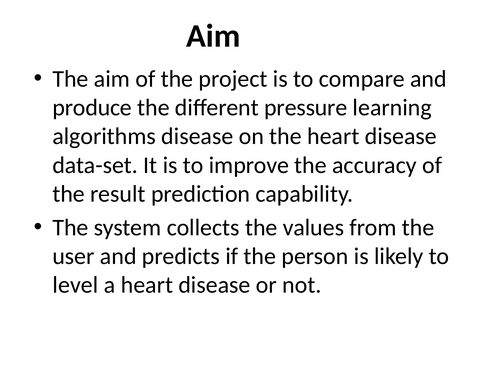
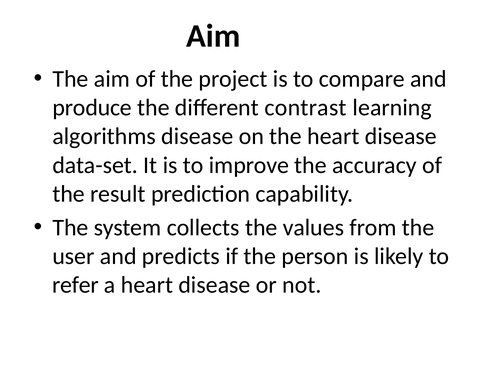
pressure: pressure -> contrast
level: level -> refer
